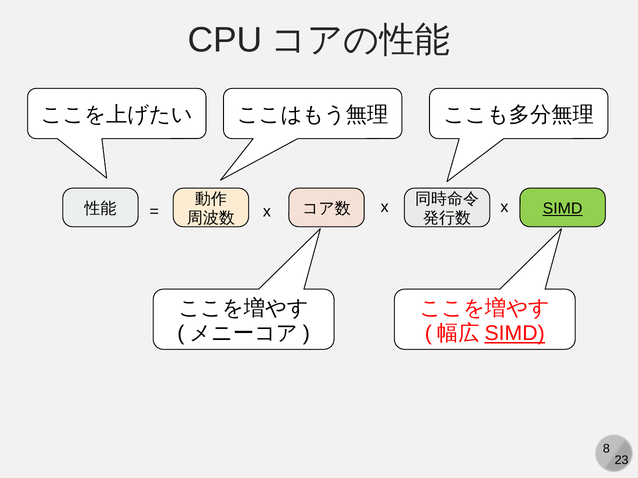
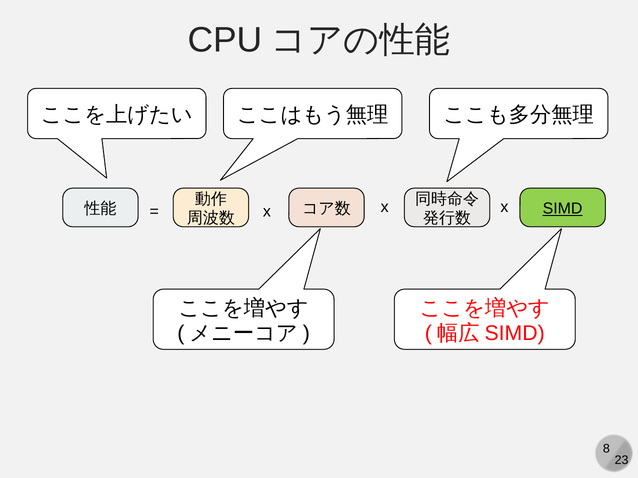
SIMD at (515, 334) underline: present -> none
